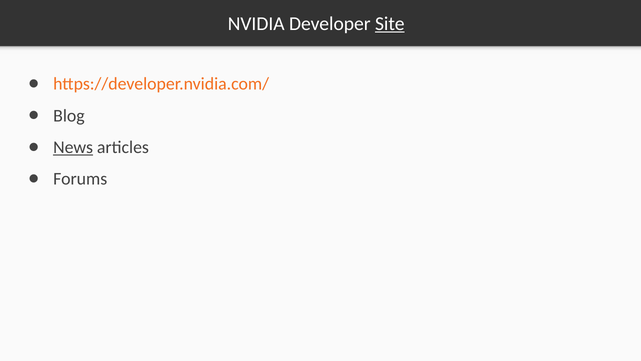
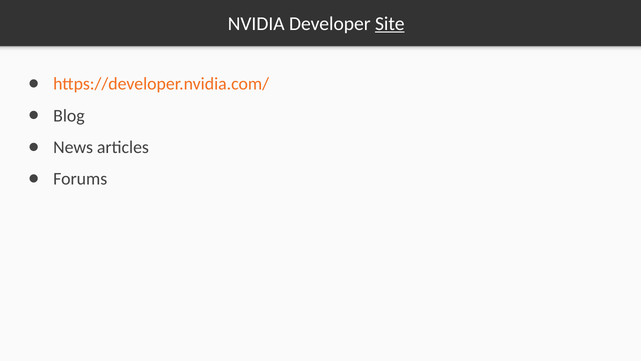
News underline: present -> none
